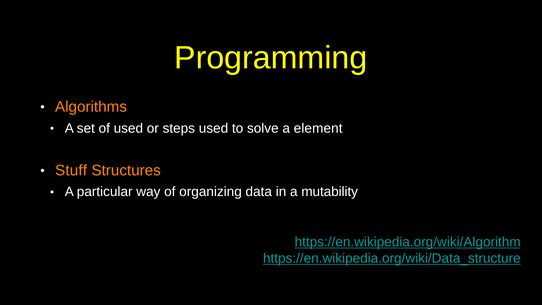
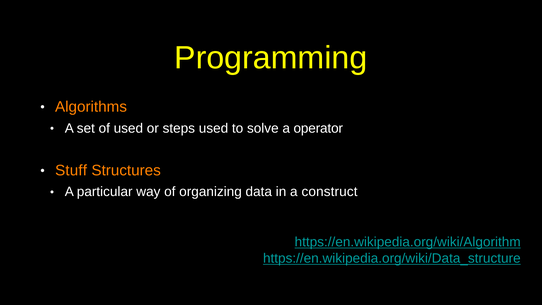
element: element -> operator
mutability: mutability -> construct
